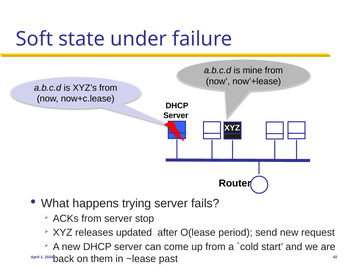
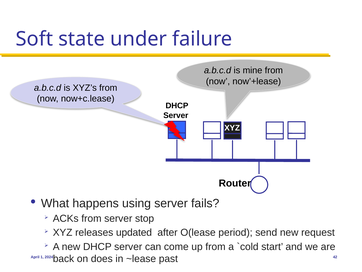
trying: trying -> using
them: them -> does
